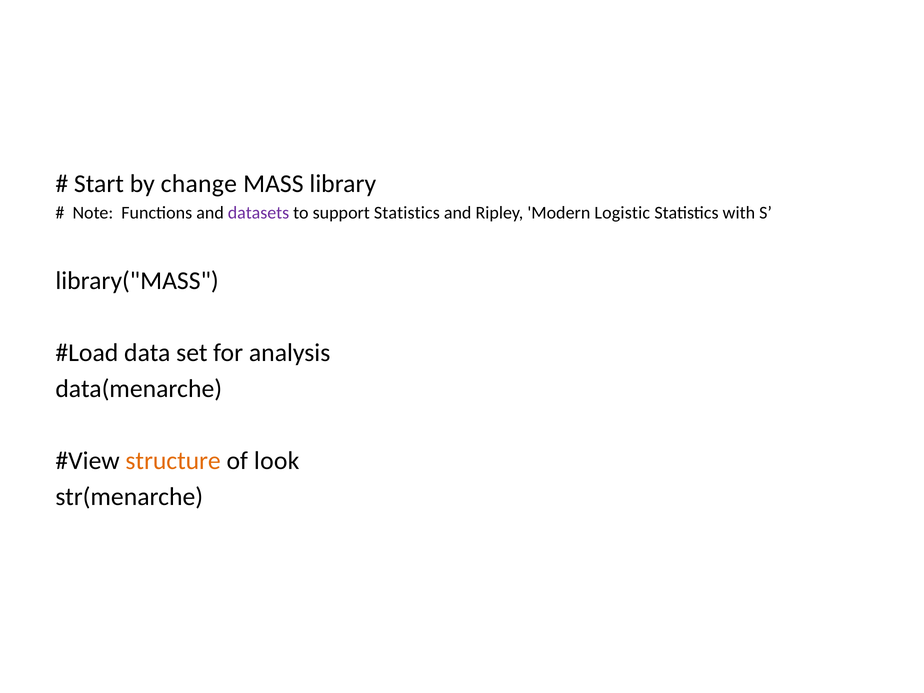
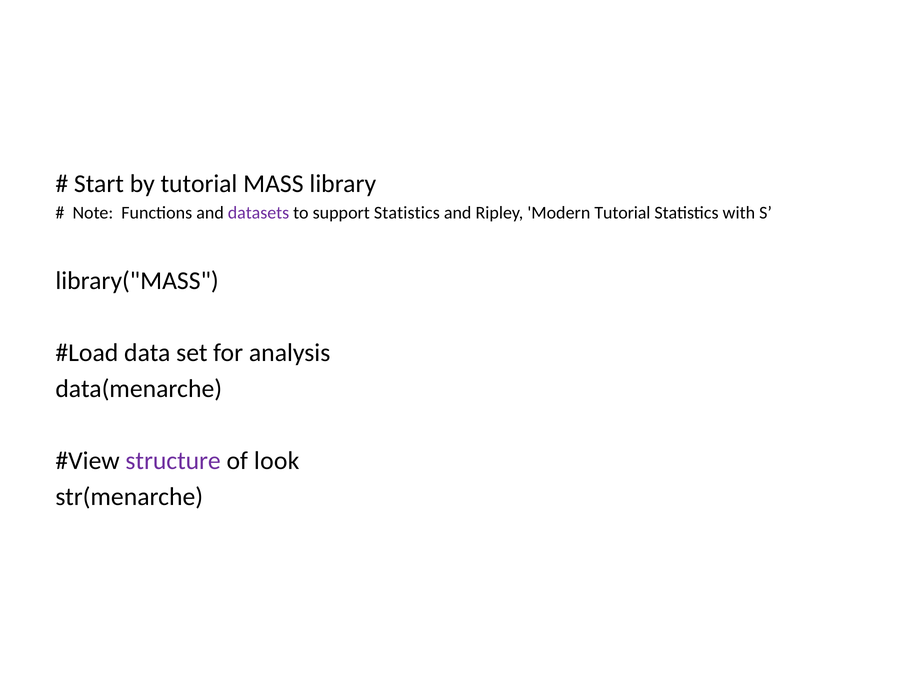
by change: change -> tutorial
Modern Logistic: Logistic -> Tutorial
structure colour: orange -> purple
